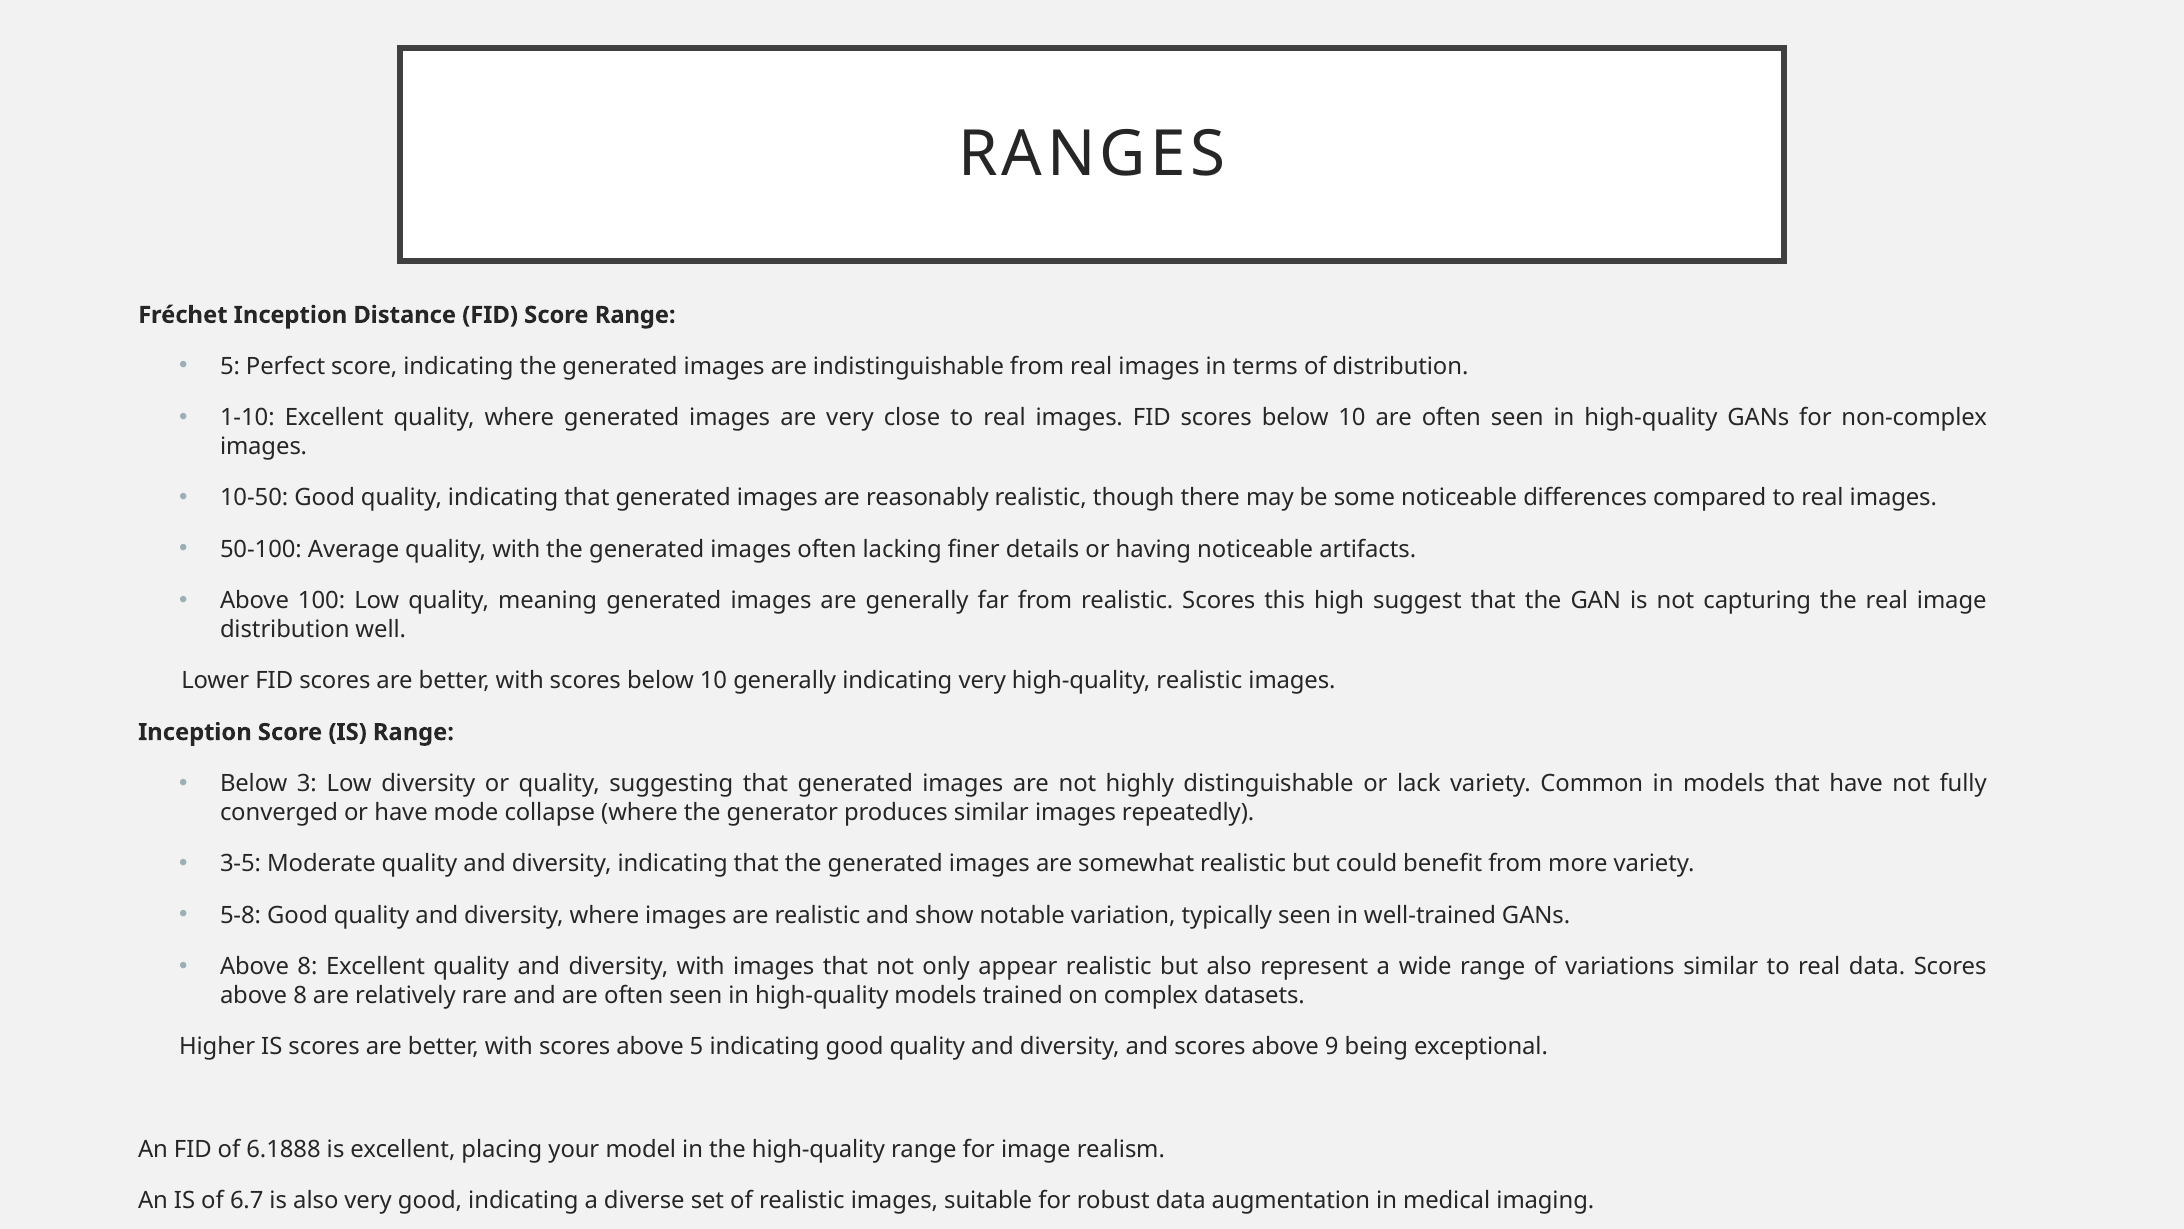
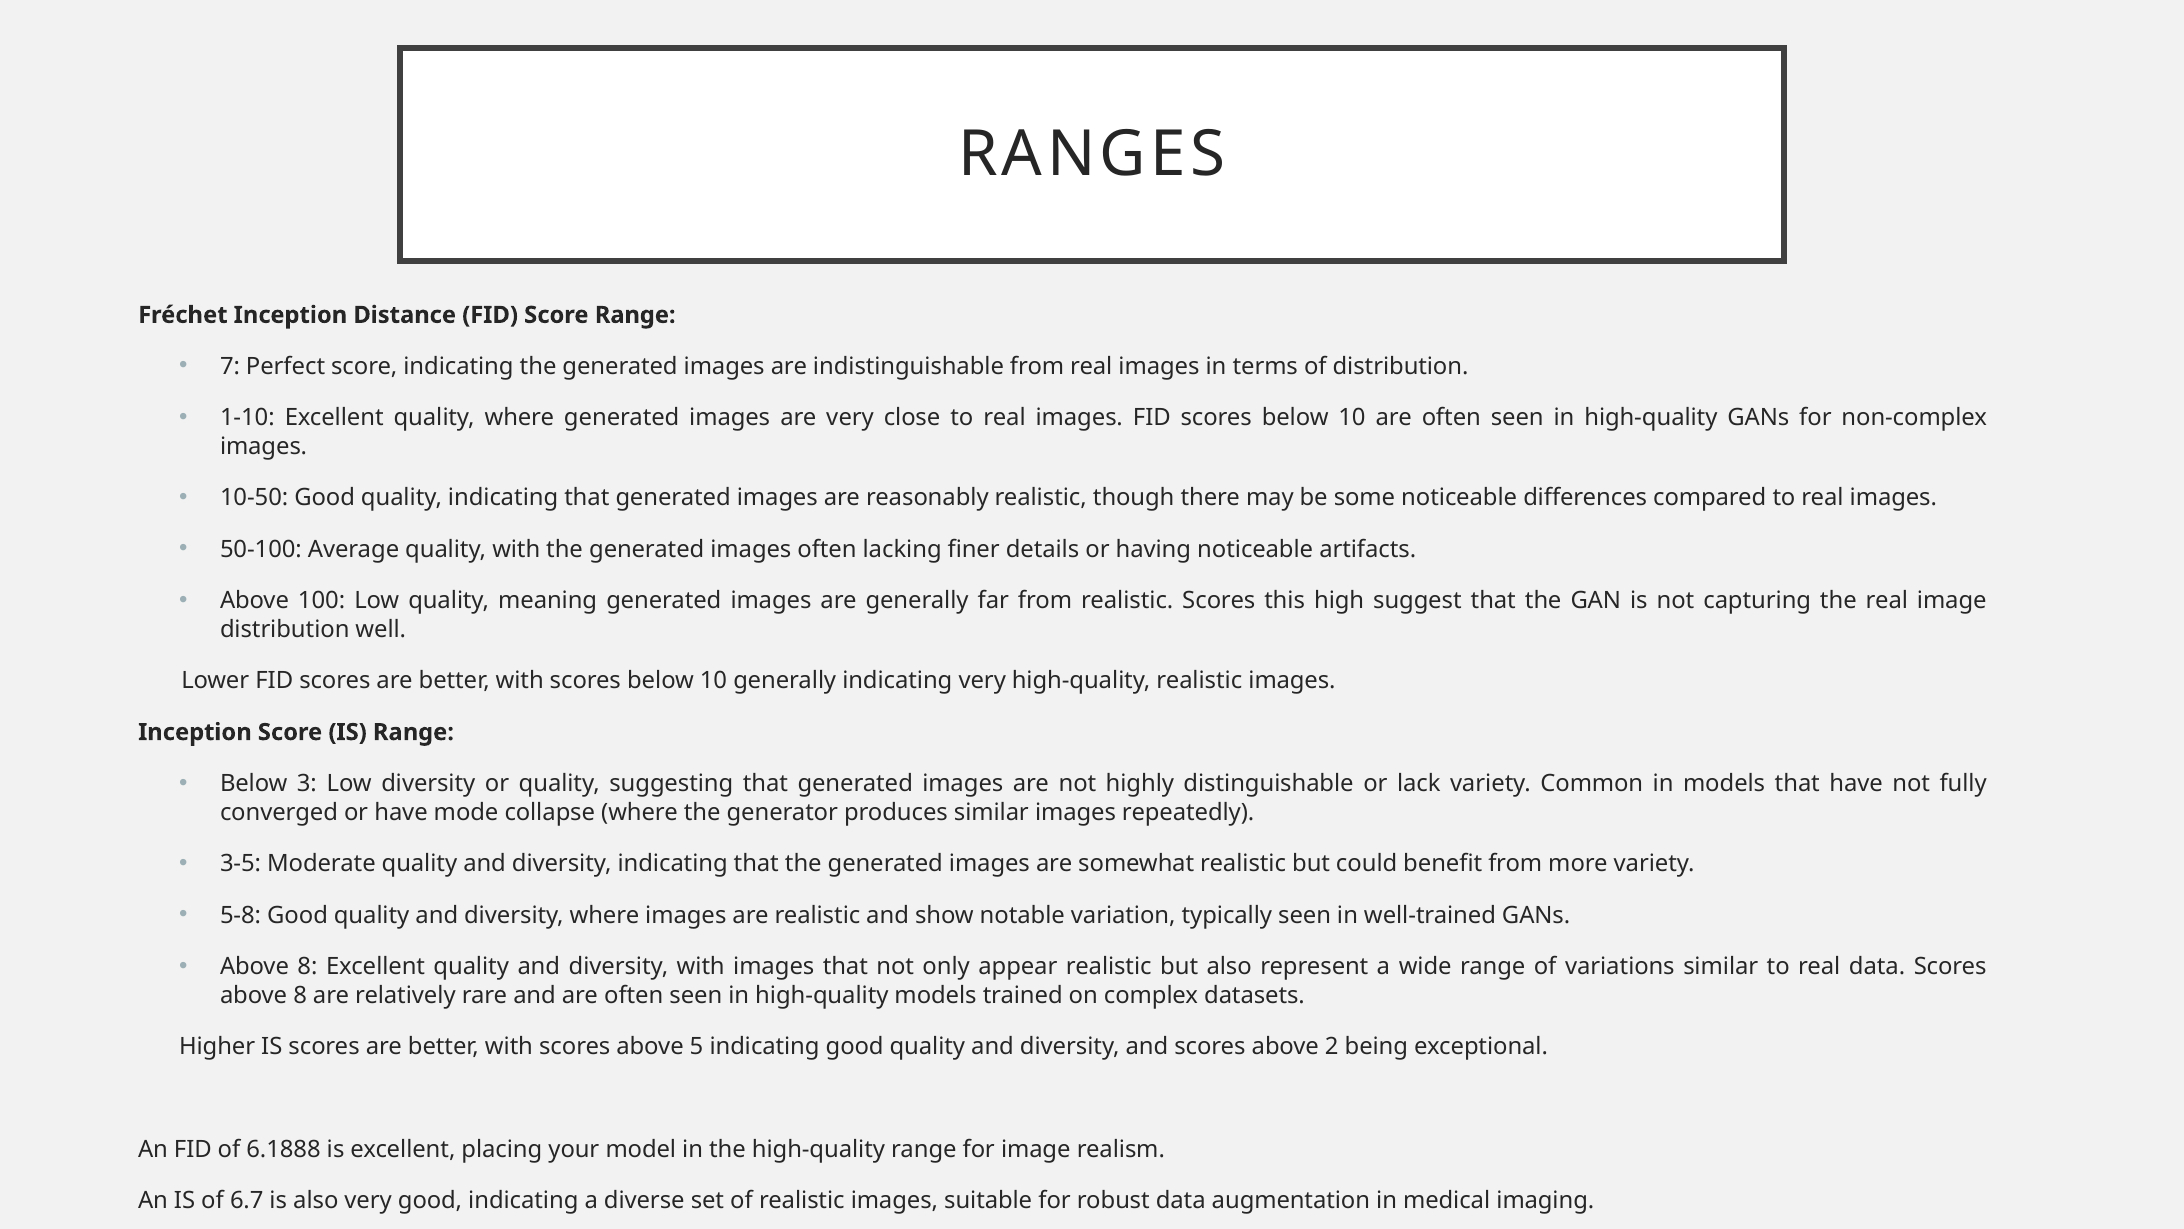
5 at (230, 366): 5 -> 7
9: 9 -> 2
